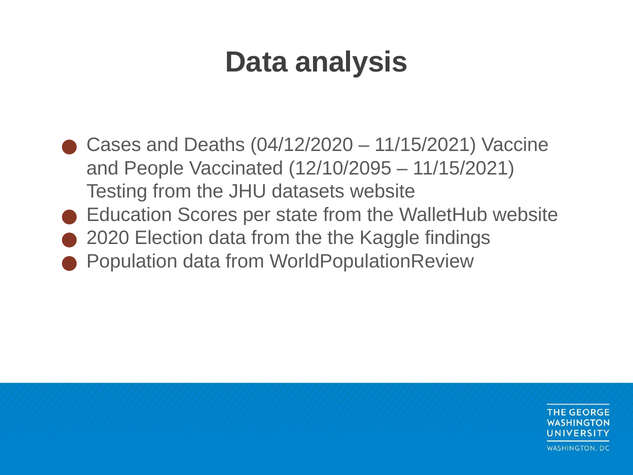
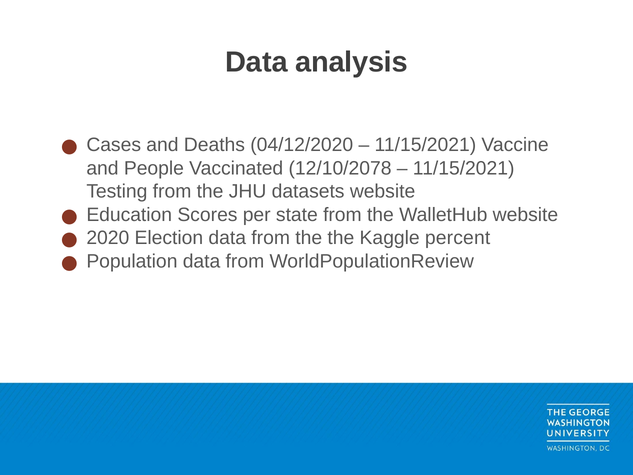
12/10/2095: 12/10/2095 -> 12/10/2078
findings: findings -> percent
